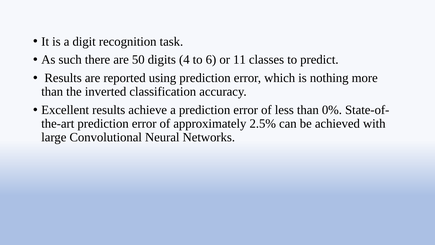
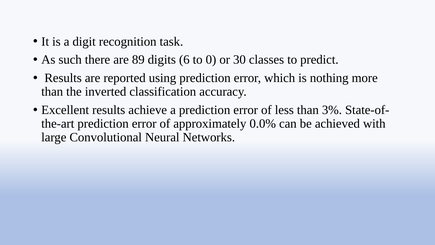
50: 50 -> 89
4: 4 -> 6
6: 6 -> 0
11: 11 -> 30
0%: 0% -> 3%
2.5%: 2.5% -> 0.0%
